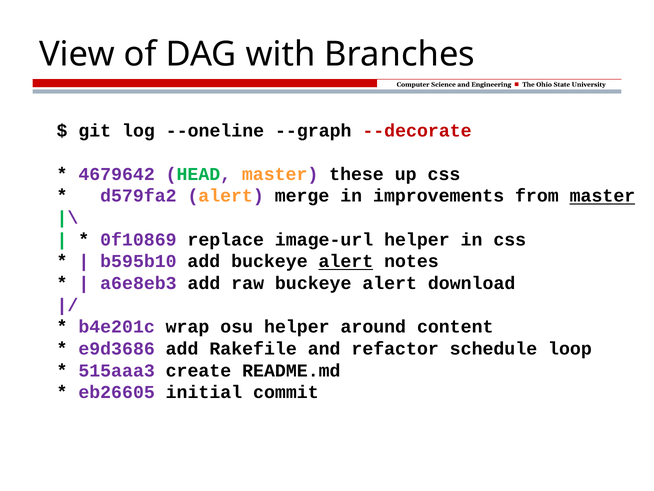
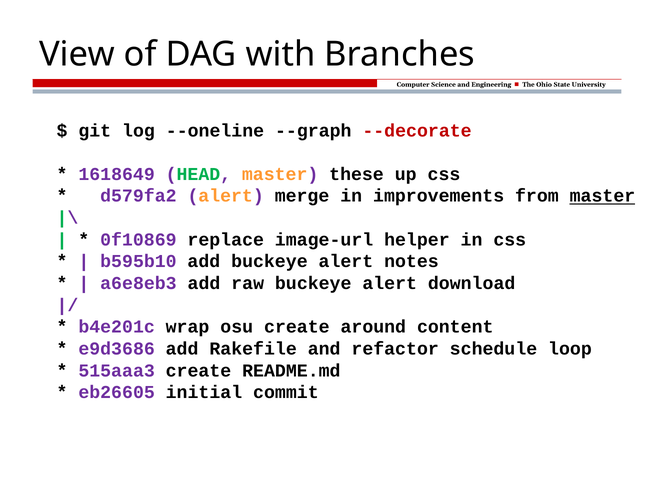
4679642: 4679642 -> 1618649
alert at (346, 261) underline: present -> none
osu helper: helper -> create
